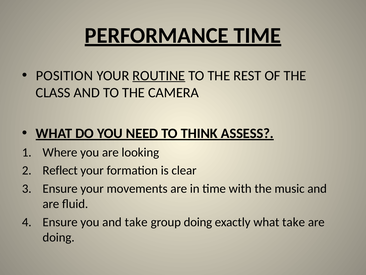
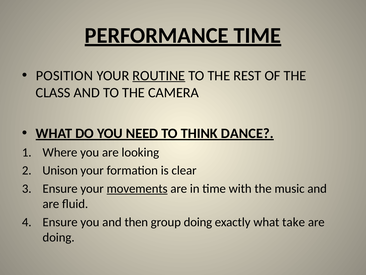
ASSESS: ASSESS -> DANCE
Reflect: Reflect -> Unison
movements underline: none -> present
and take: take -> then
